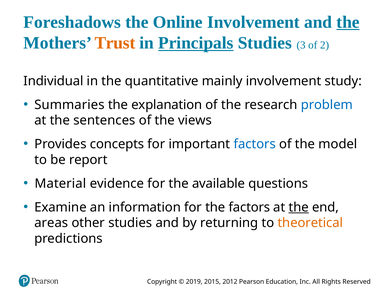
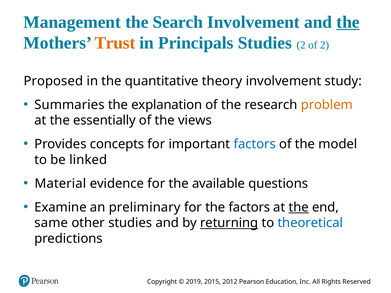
Foreshadows: Foreshadows -> Management
Online: Online -> Search
Principals underline: present -> none
Studies 3: 3 -> 2
Individual: Individual -> Proposed
mainly: mainly -> theory
problem colour: blue -> orange
sentences: sentences -> essentially
report: report -> linked
information: information -> preliminary
areas: areas -> same
returning underline: none -> present
theoretical colour: orange -> blue
